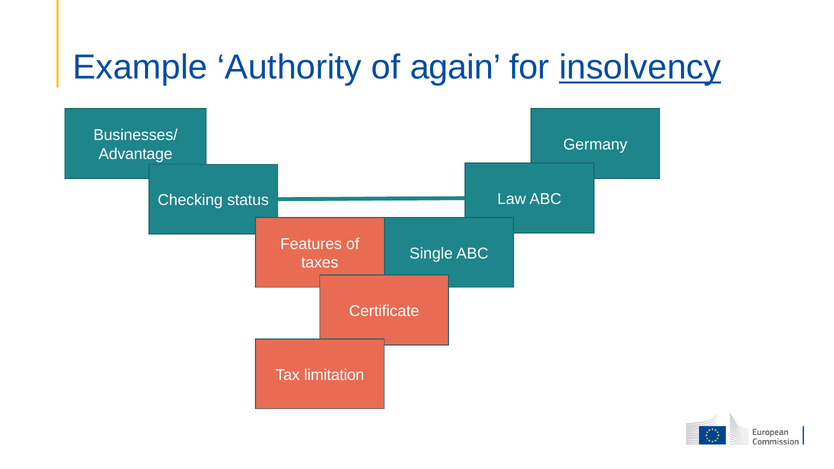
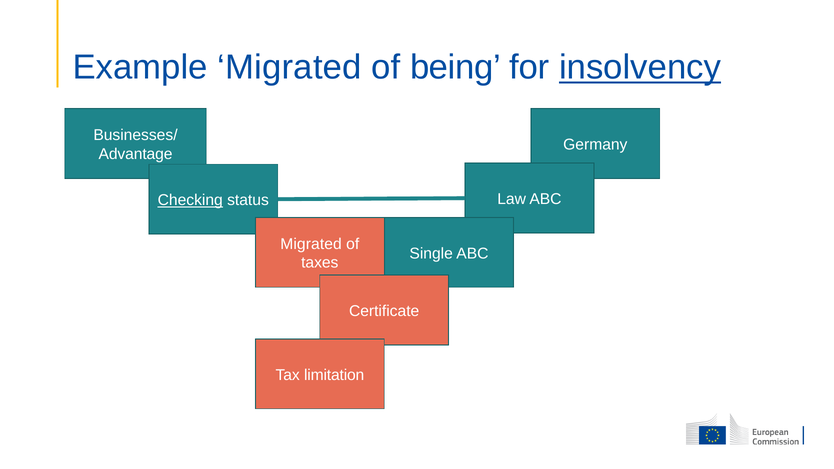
Example Authority: Authority -> Migrated
again: again -> being
Checking underline: none -> present
Features at (311, 244): Features -> Migrated
